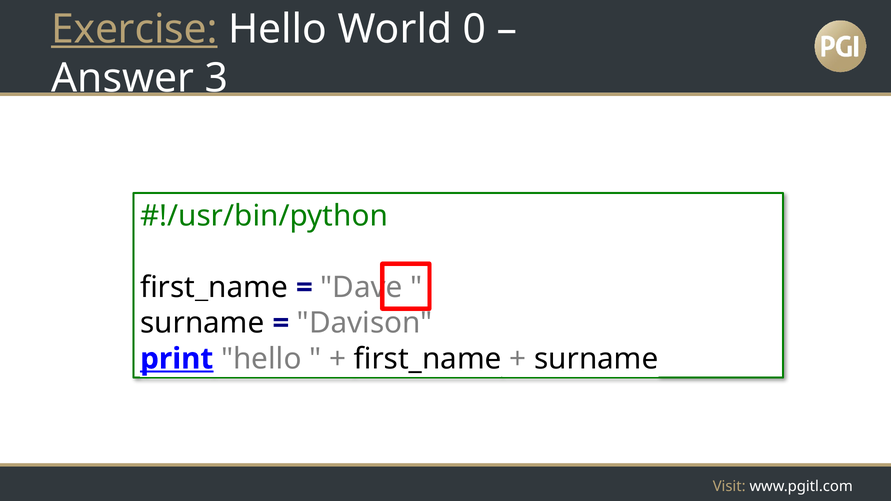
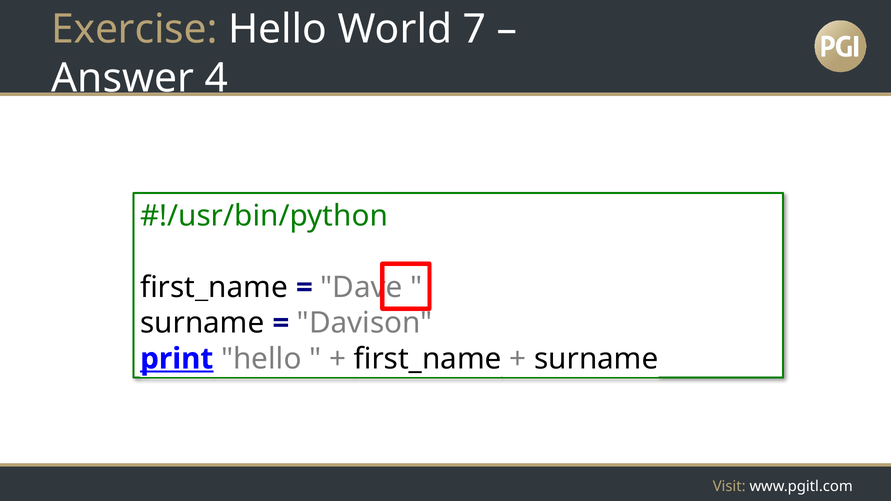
Exercise underline: present -> none
0: 0 -> 7
3: 3 -> 4
